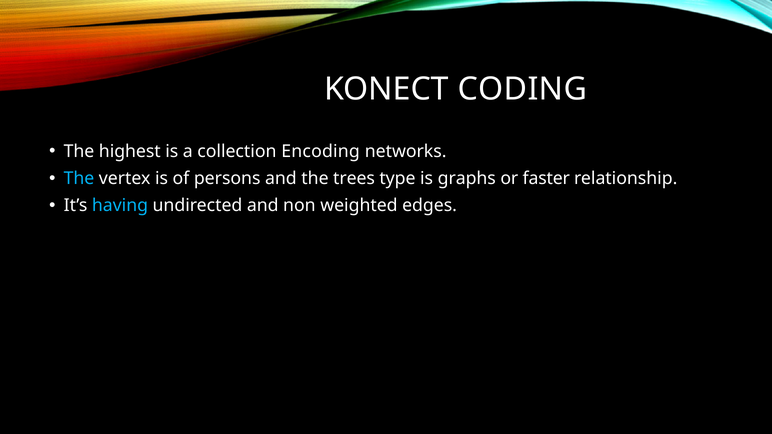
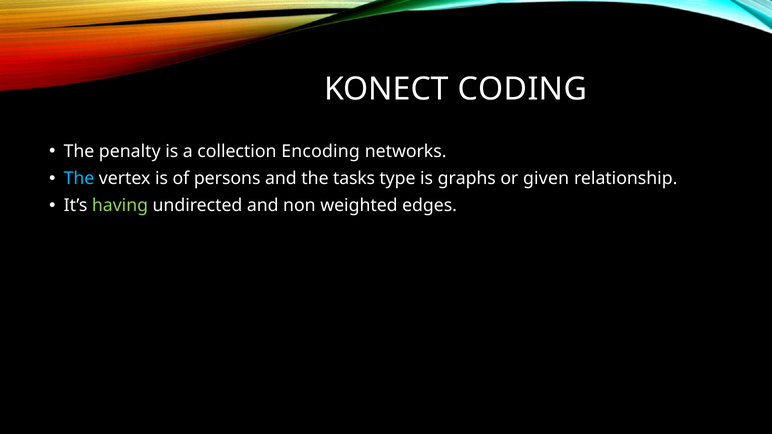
highest: highest -> penalty
trees: trees -> tasks
faster: faster -> given
having colour: light blue -> light green
